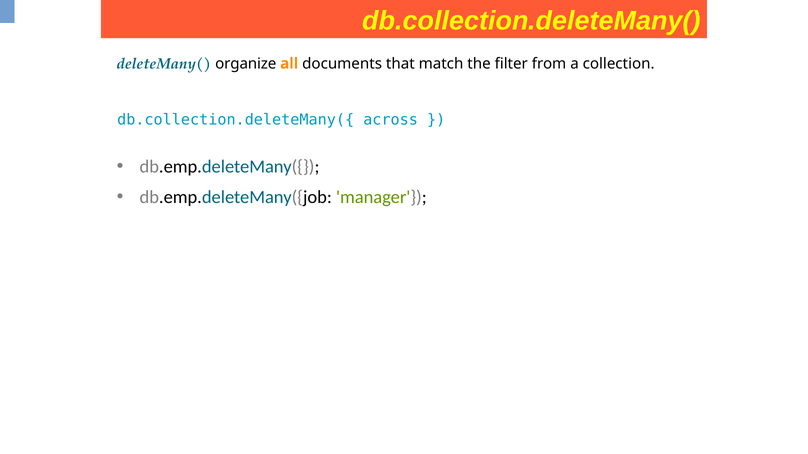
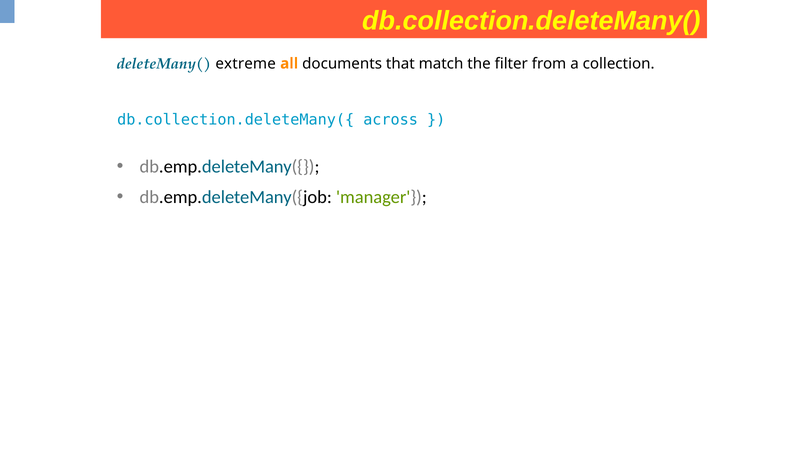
organize: organize -> extreme
